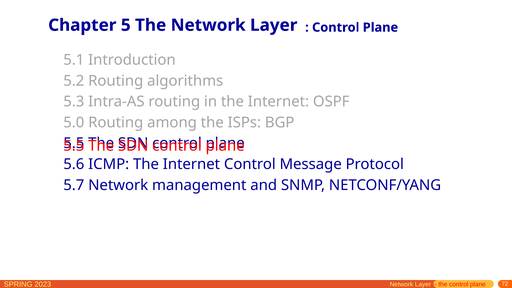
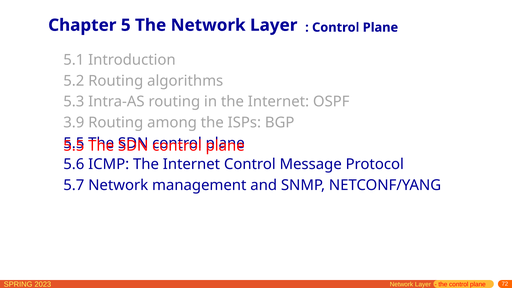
5.0: 5.0 -> 3.9
